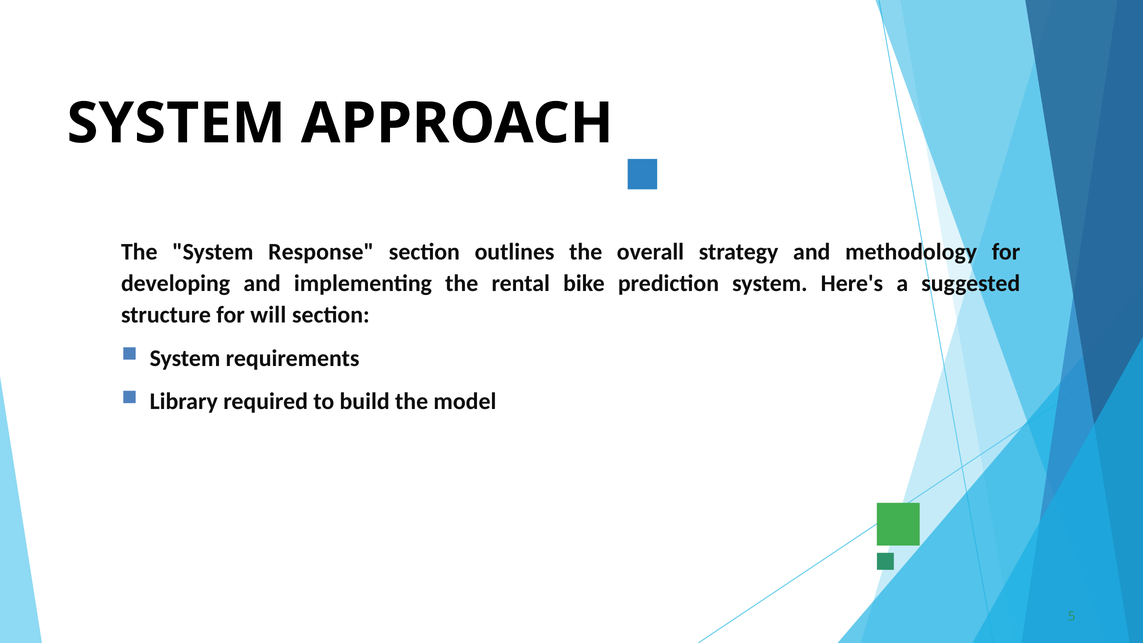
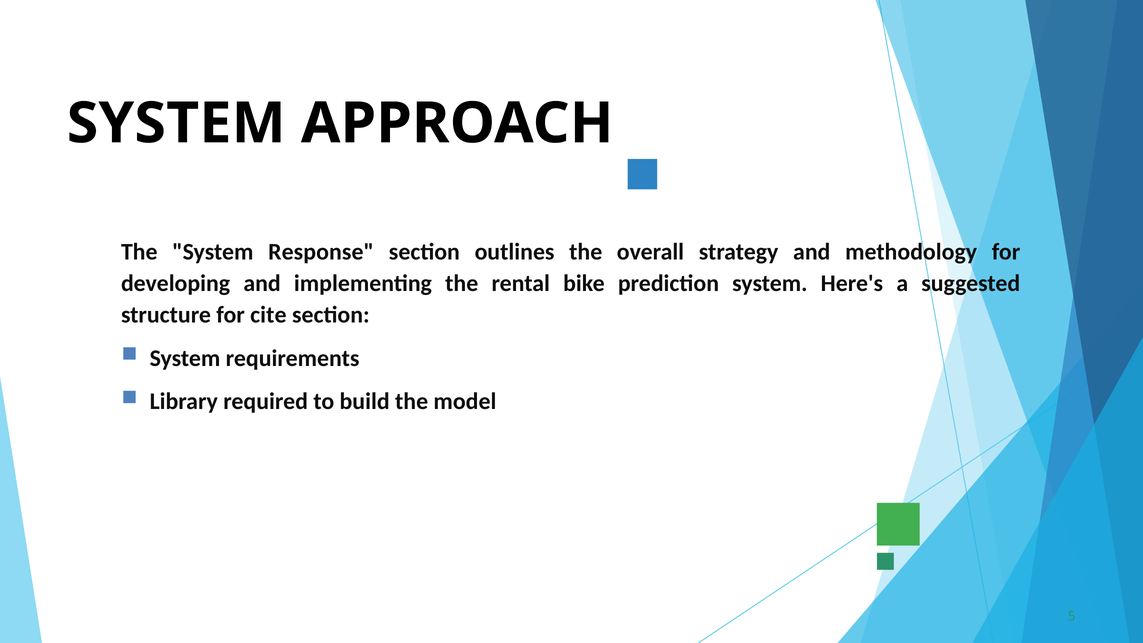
will: will -> cite
